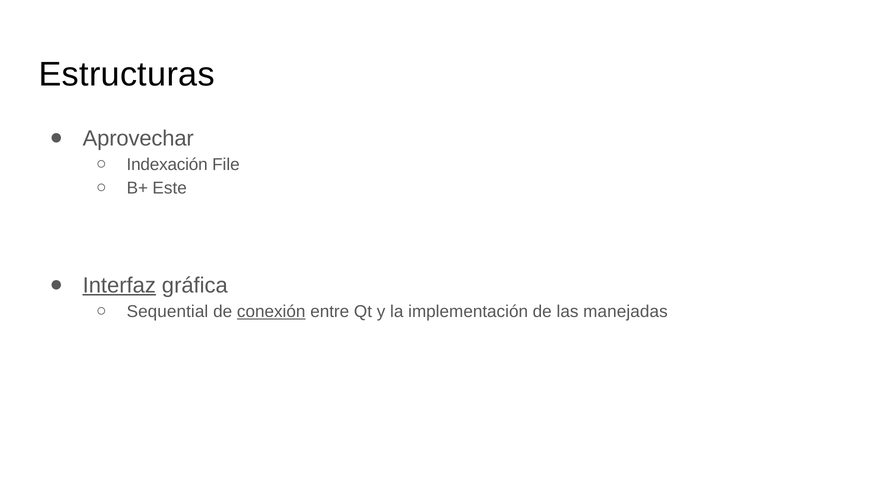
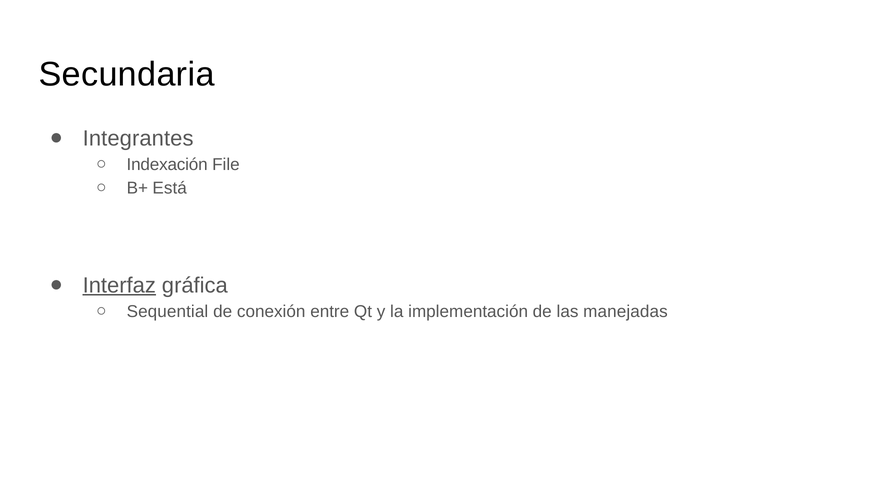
Estructuras: Estructuras -> Secundaria
Aprovechar: Aprovechar -> Integrantes
Este: Este -> Está
conexión underline: present -> none
